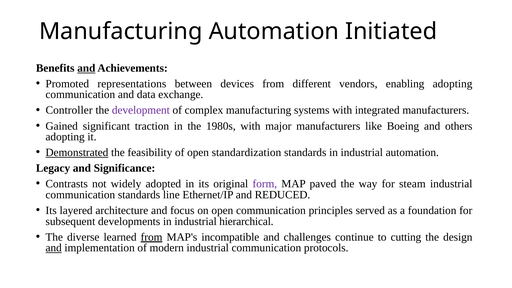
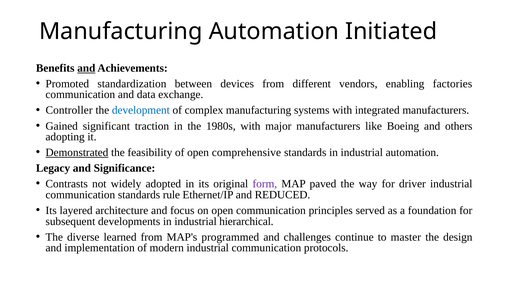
representations: representations -> standardization
enabling adopting: adopting -> factories
development colour: purple -> blue
standardization: standardization -> comprehensive
steam: steam -> driver
line: line -> rule
from at (152, 237) underline: present -> none
incompatible: incompatible -> programmed
cutting: cutting -> master
and at (54, 248) underline: present -> none
